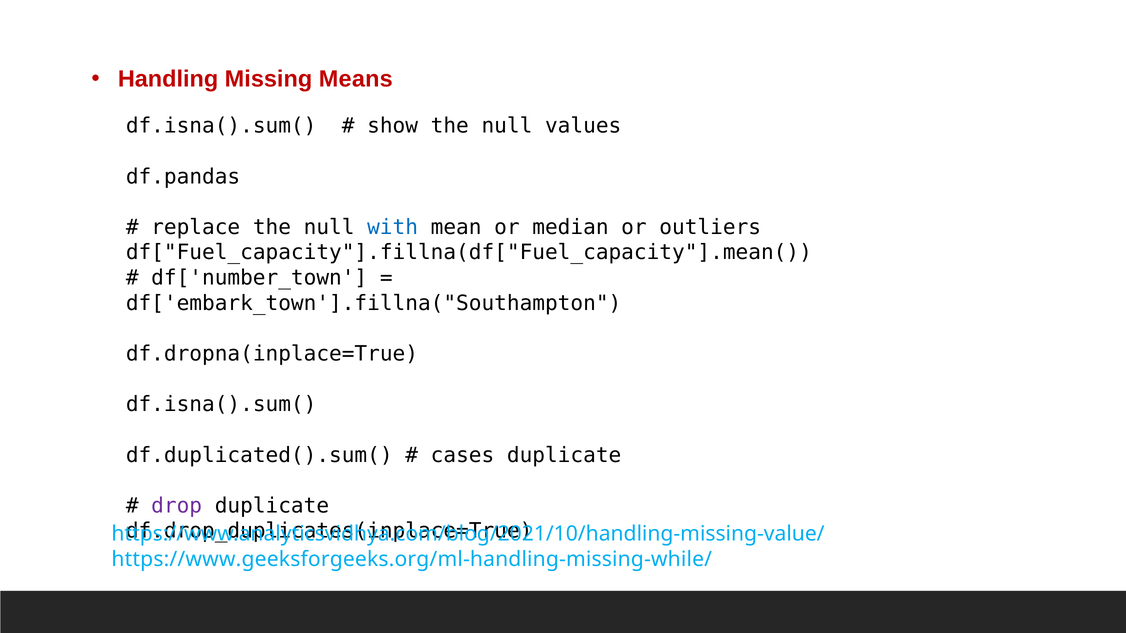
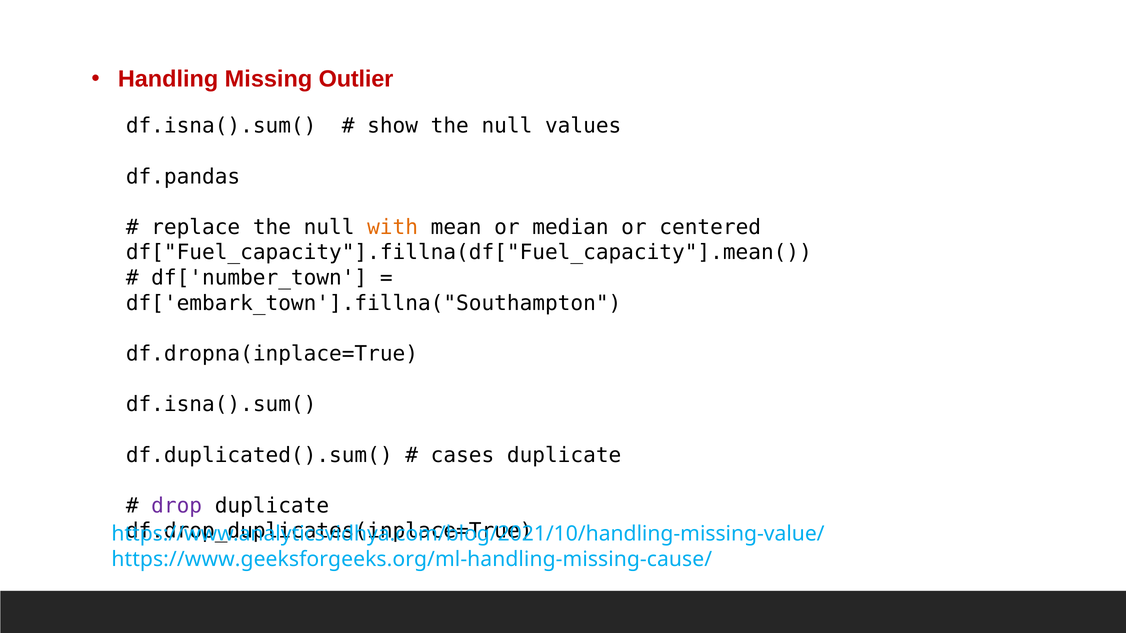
Means: Means -> Outlier
with colour: blue -> orange
outliers: outliers -> centered
https://www.geeksforgeeks.org/ml-handling-missing-while/: https://www.geeksforgeeks.org/ml-handling-missing-while/ -> https://www.geeksforgeeks.org/ml-handling-missing-cause/
